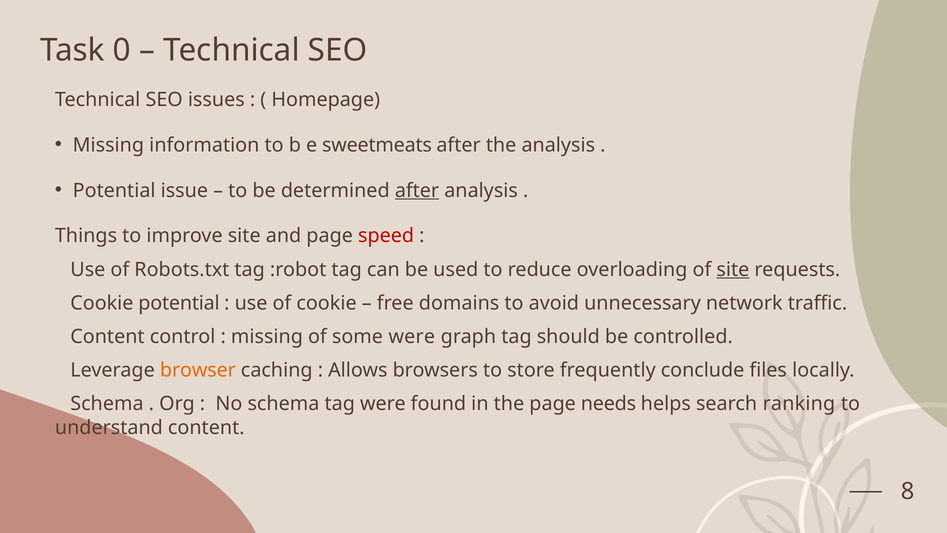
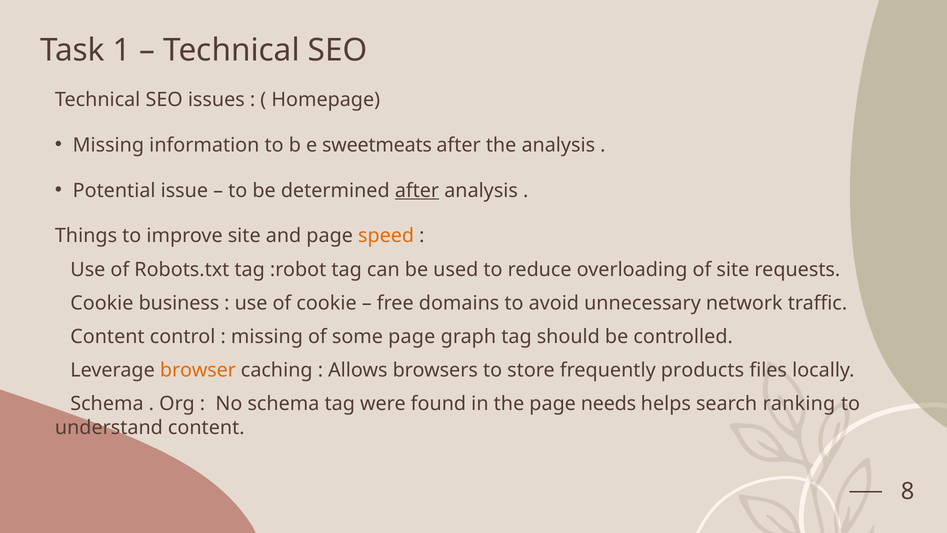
0: 0 -> 1
speed colour: red -> orange
site at (733, 269) underline: present -> none
Cookie potential: potential -> business
some were: were -> page
conclude: conclude -> products
